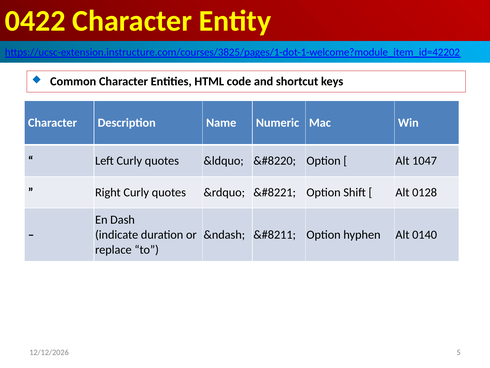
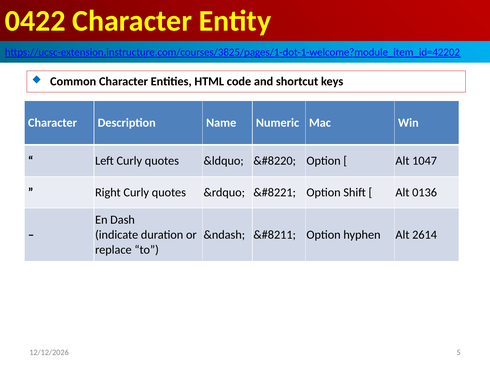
0128: 0128 -> 0136
0140: 0140 -> 2614
